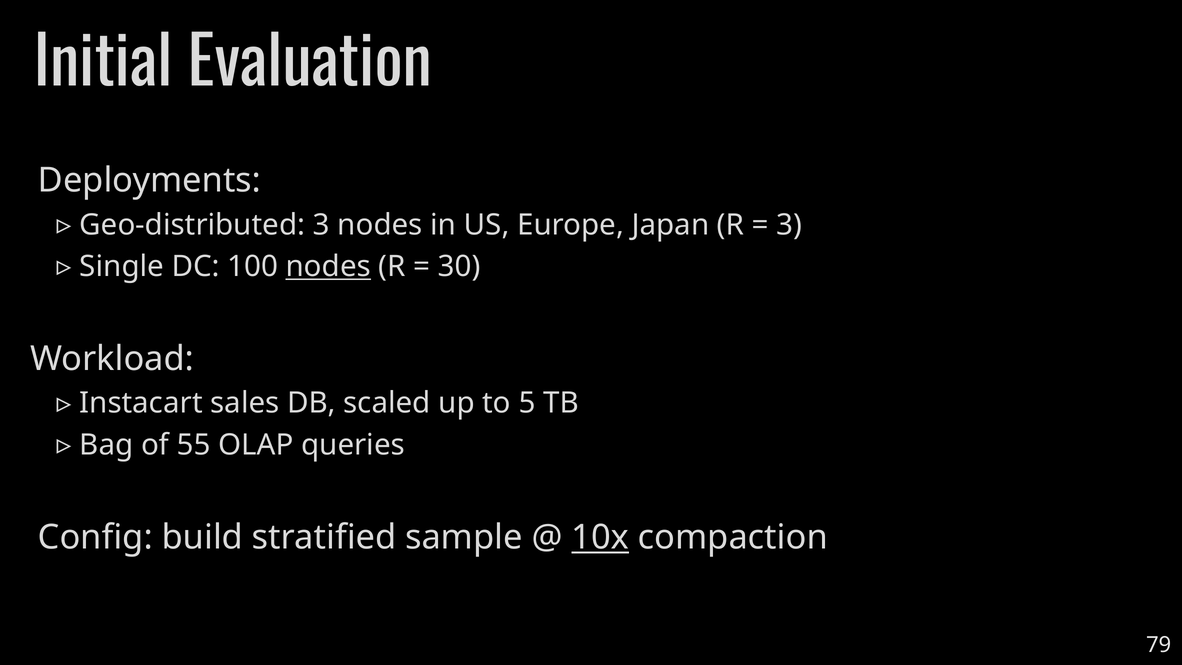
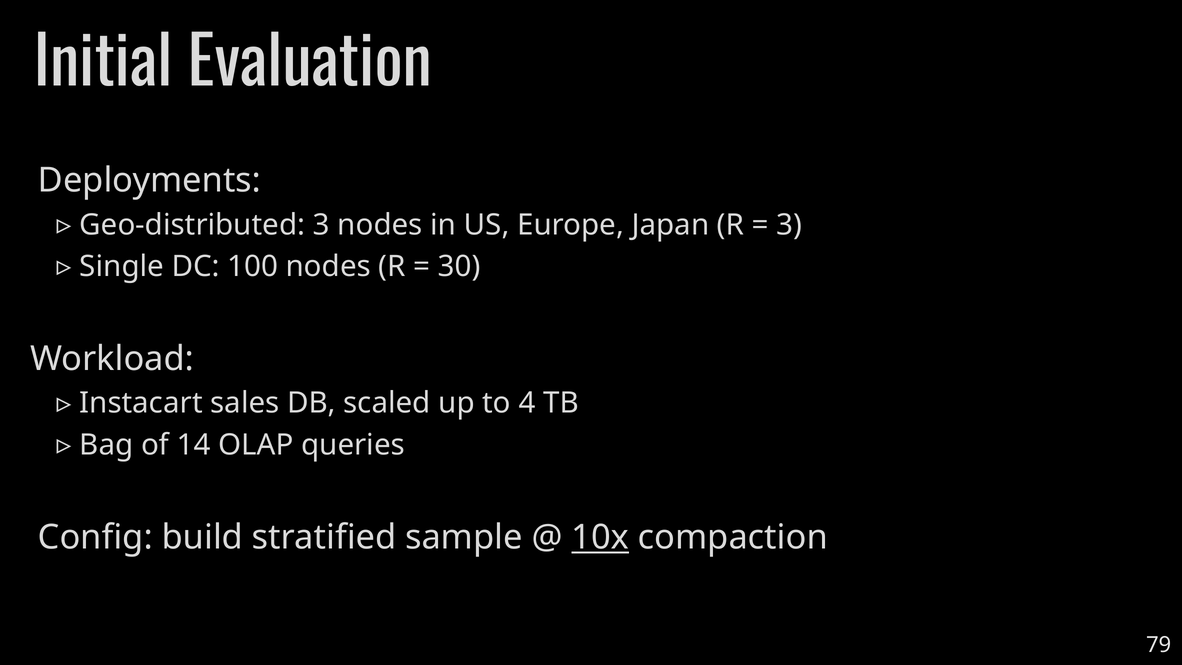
nodes at (328, 266) underline: present -> none
5: 5 -> 4
55: 55 -> 14
